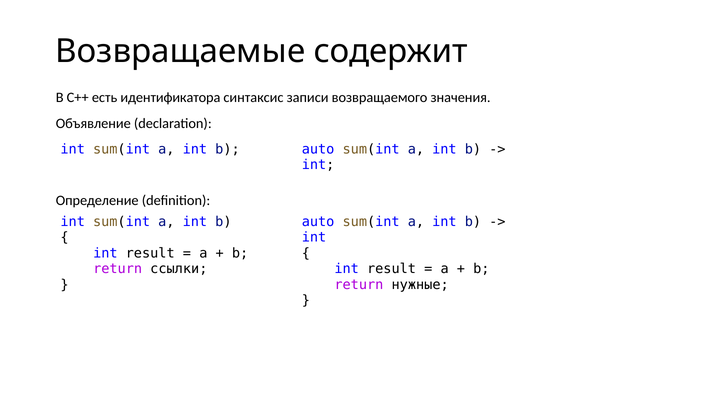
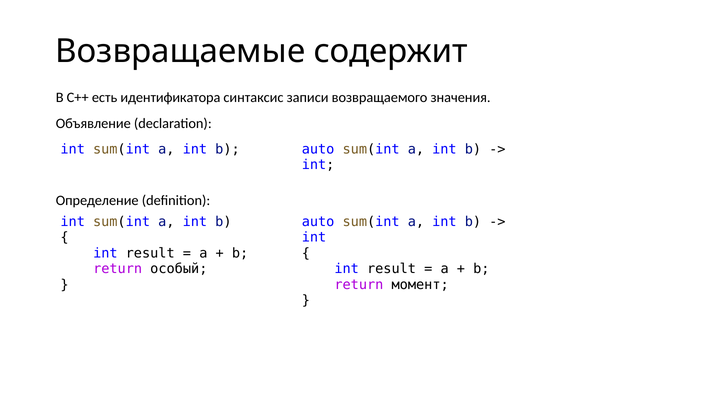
ссылки: ссылки -> особый
нужные: нужные -> момент
